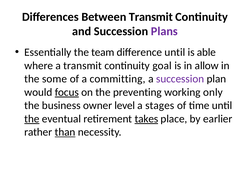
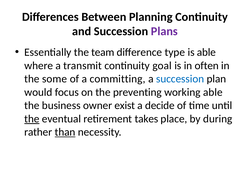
Between Transmit: Transmit -> Planning
difference until: until -> type
allow: allow -> often
succession at (180, 79) colour: purple -> blue
focus underline: present -> none
working only: only -> able
level: level -> exist
stages: stages -> decide
takes underline: present -> none
earlier: earlier -> during
